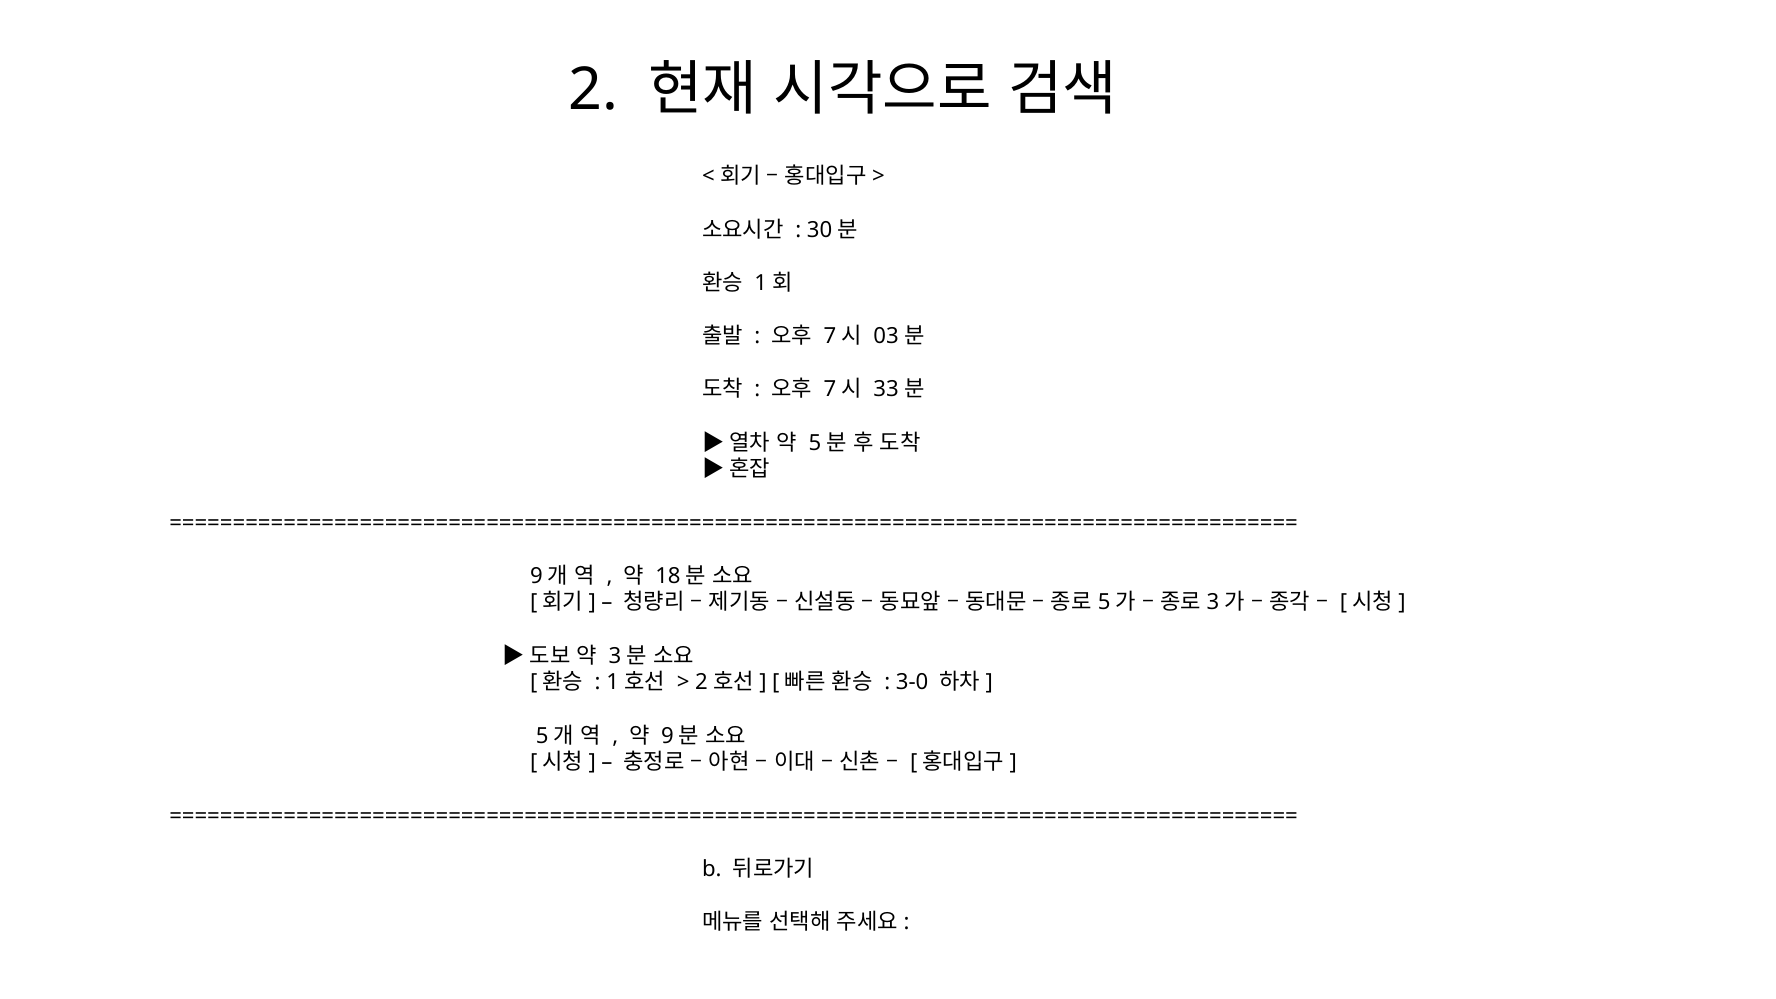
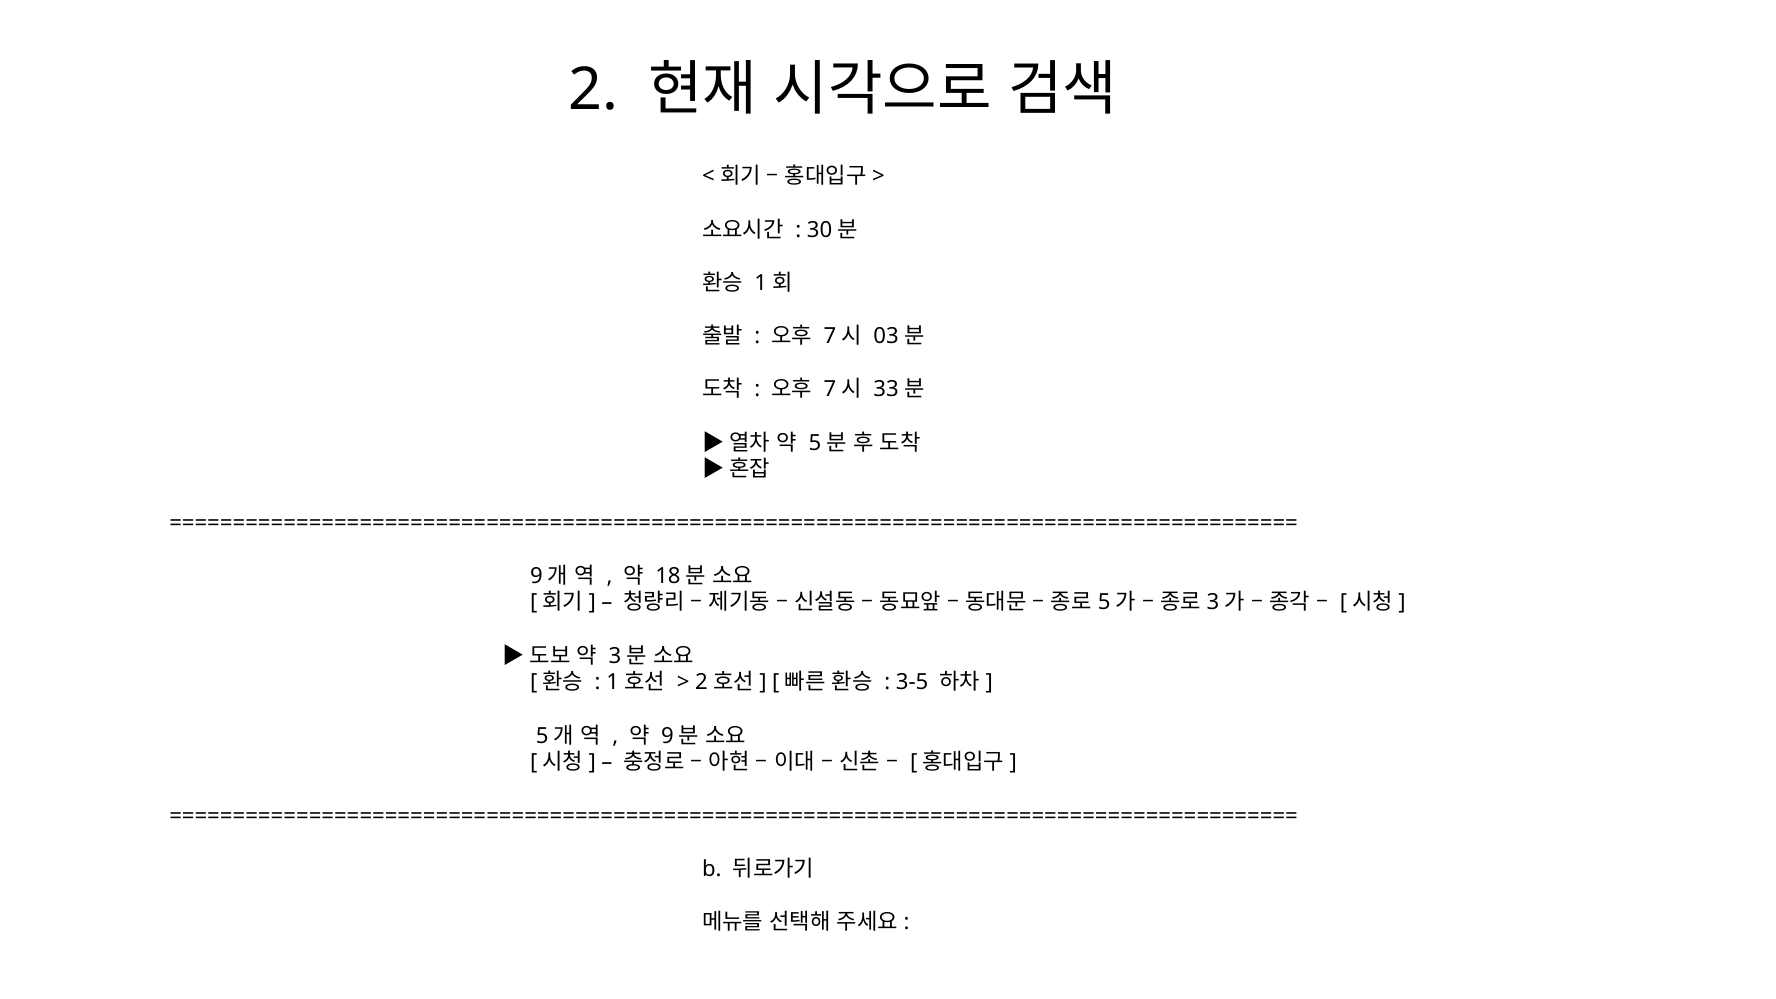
3-0: 3-0 -> 3-5
